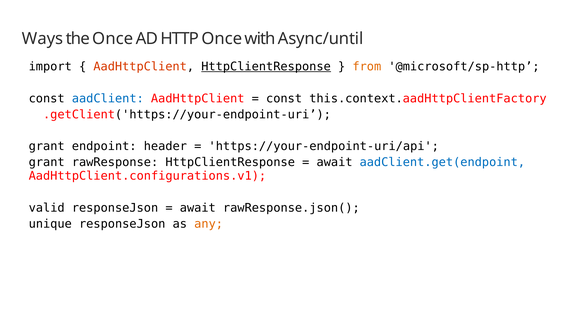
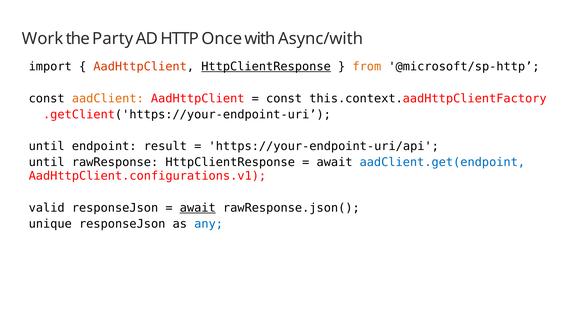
Ways: Ways -> Work
the Once: Once -> Party
Async/until: Async/until -> Async/with
aadClient colour: blue -> orange
grant at (47, 147): grant -> until
header: header -> result
grant at (47, 163): grant -> until
await at (198, 208) underline: none -> present
any colour: orange -> blue
